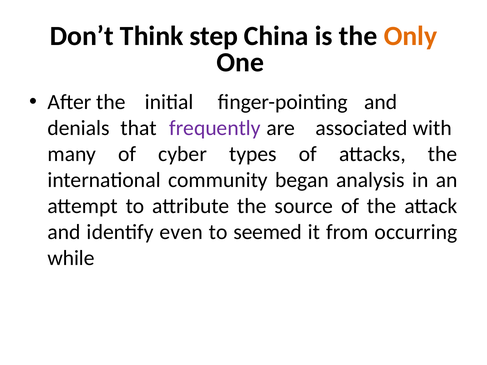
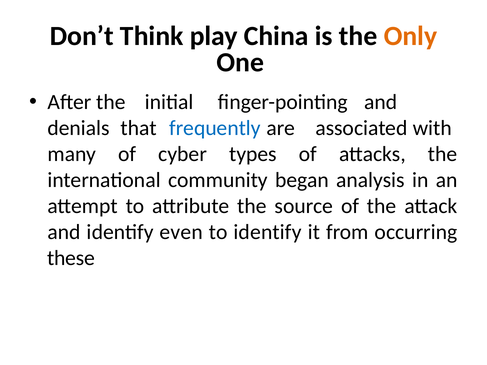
step: step -> play
frequently colour: purple -> blue
to seemed: seemed -> identify
while: while -> these
